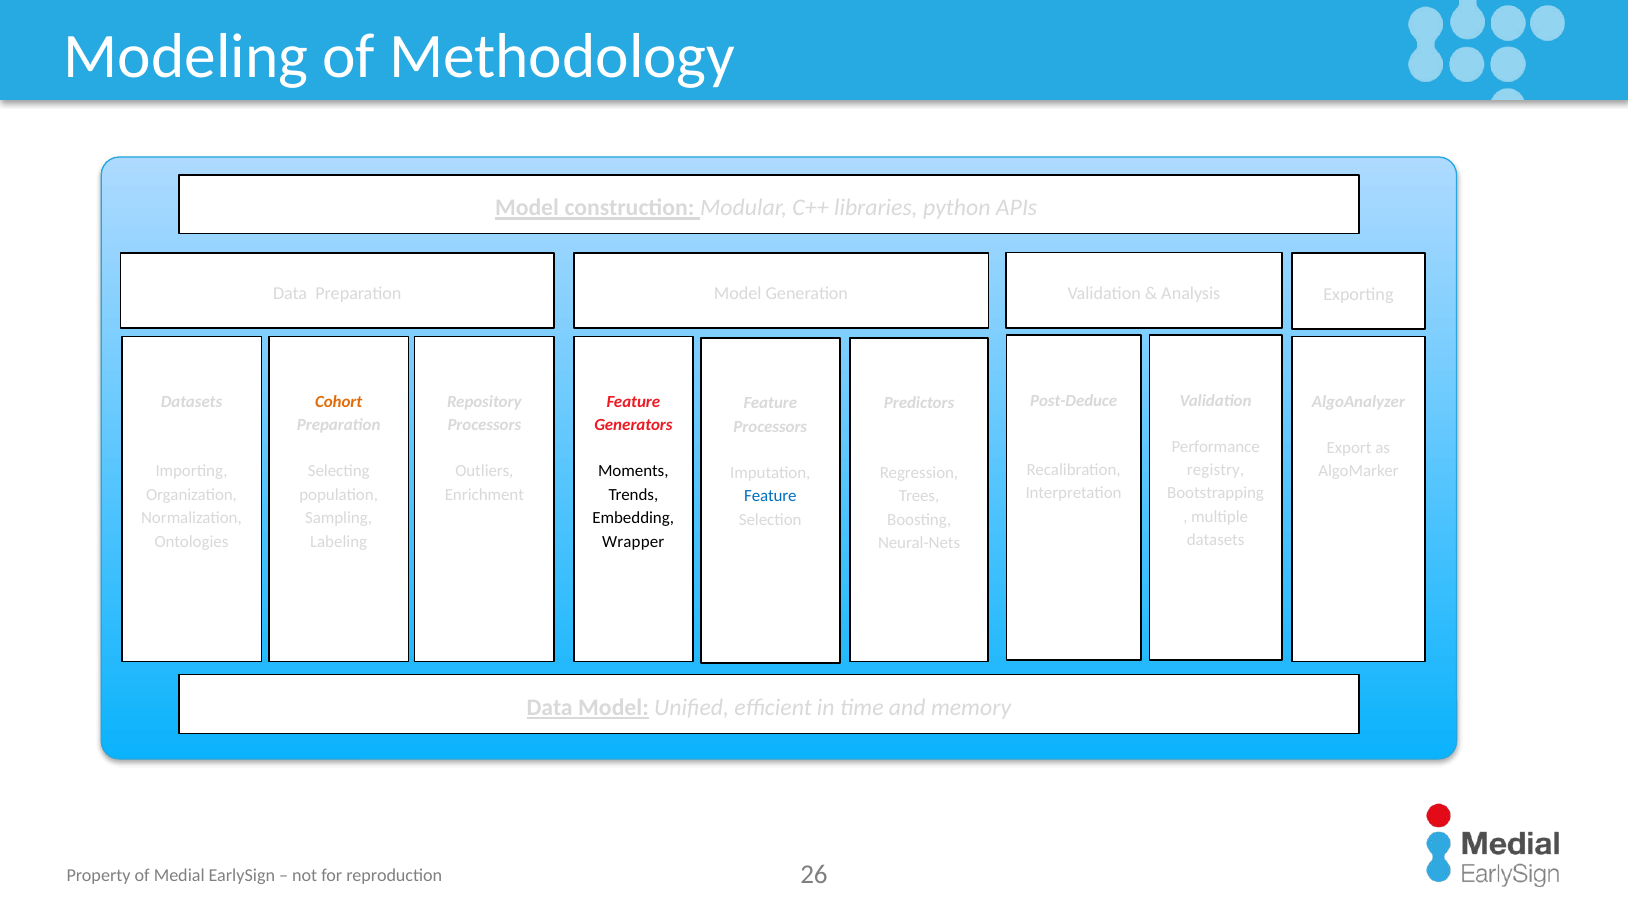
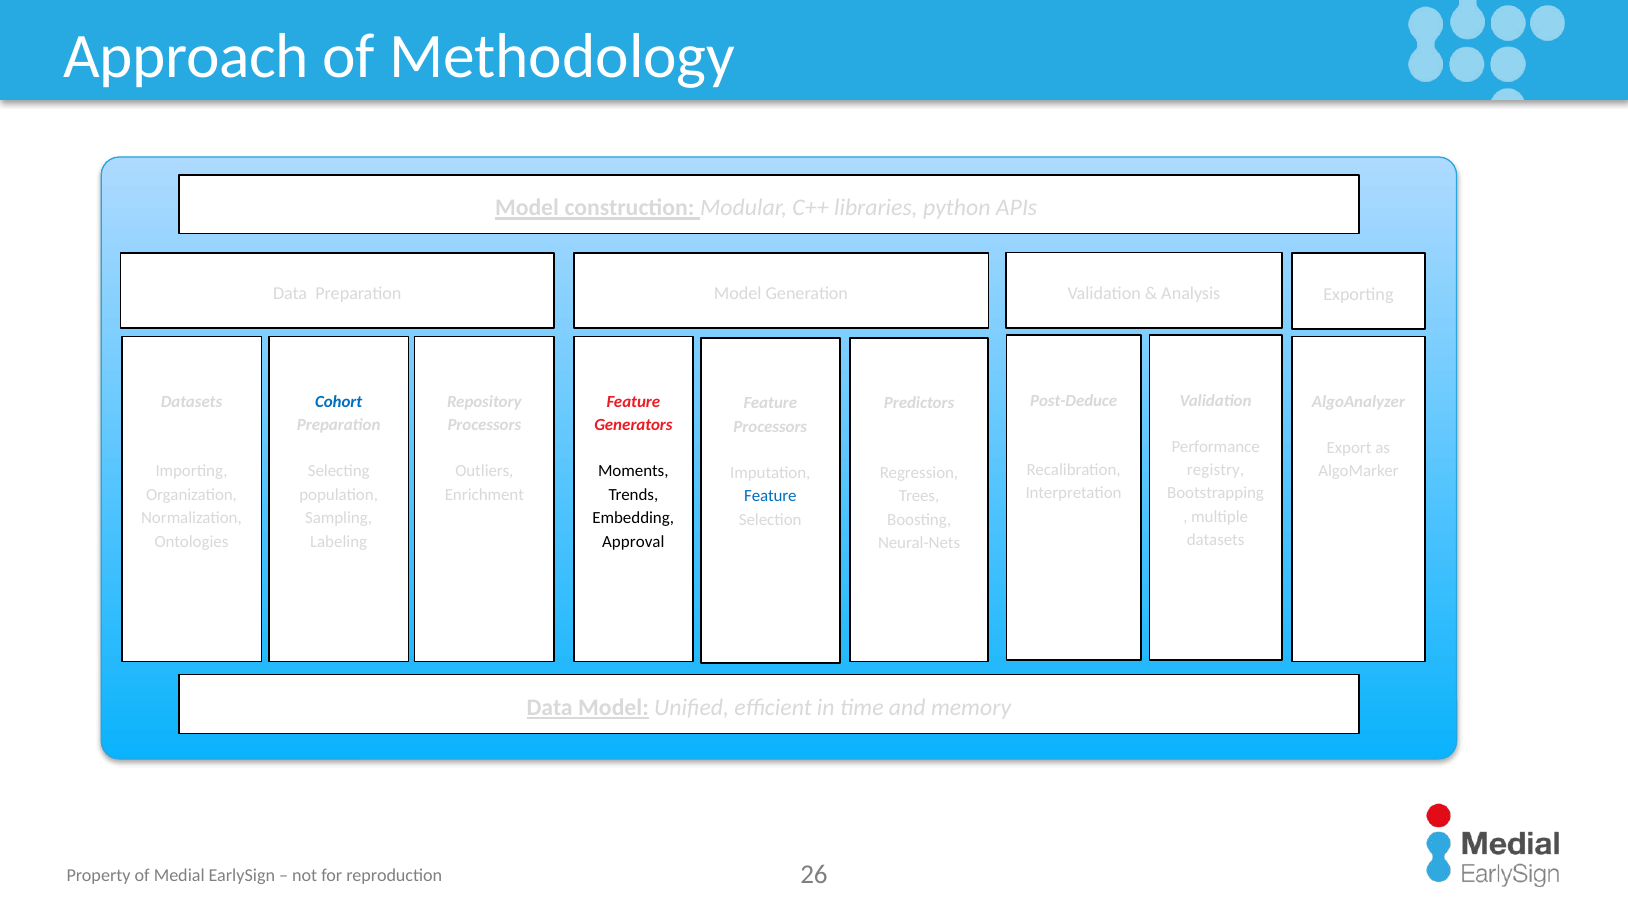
Modeling: Modeling -> Approach
Cohort colour: orange -> blue
Wrapper: Wrapper -> Approval
